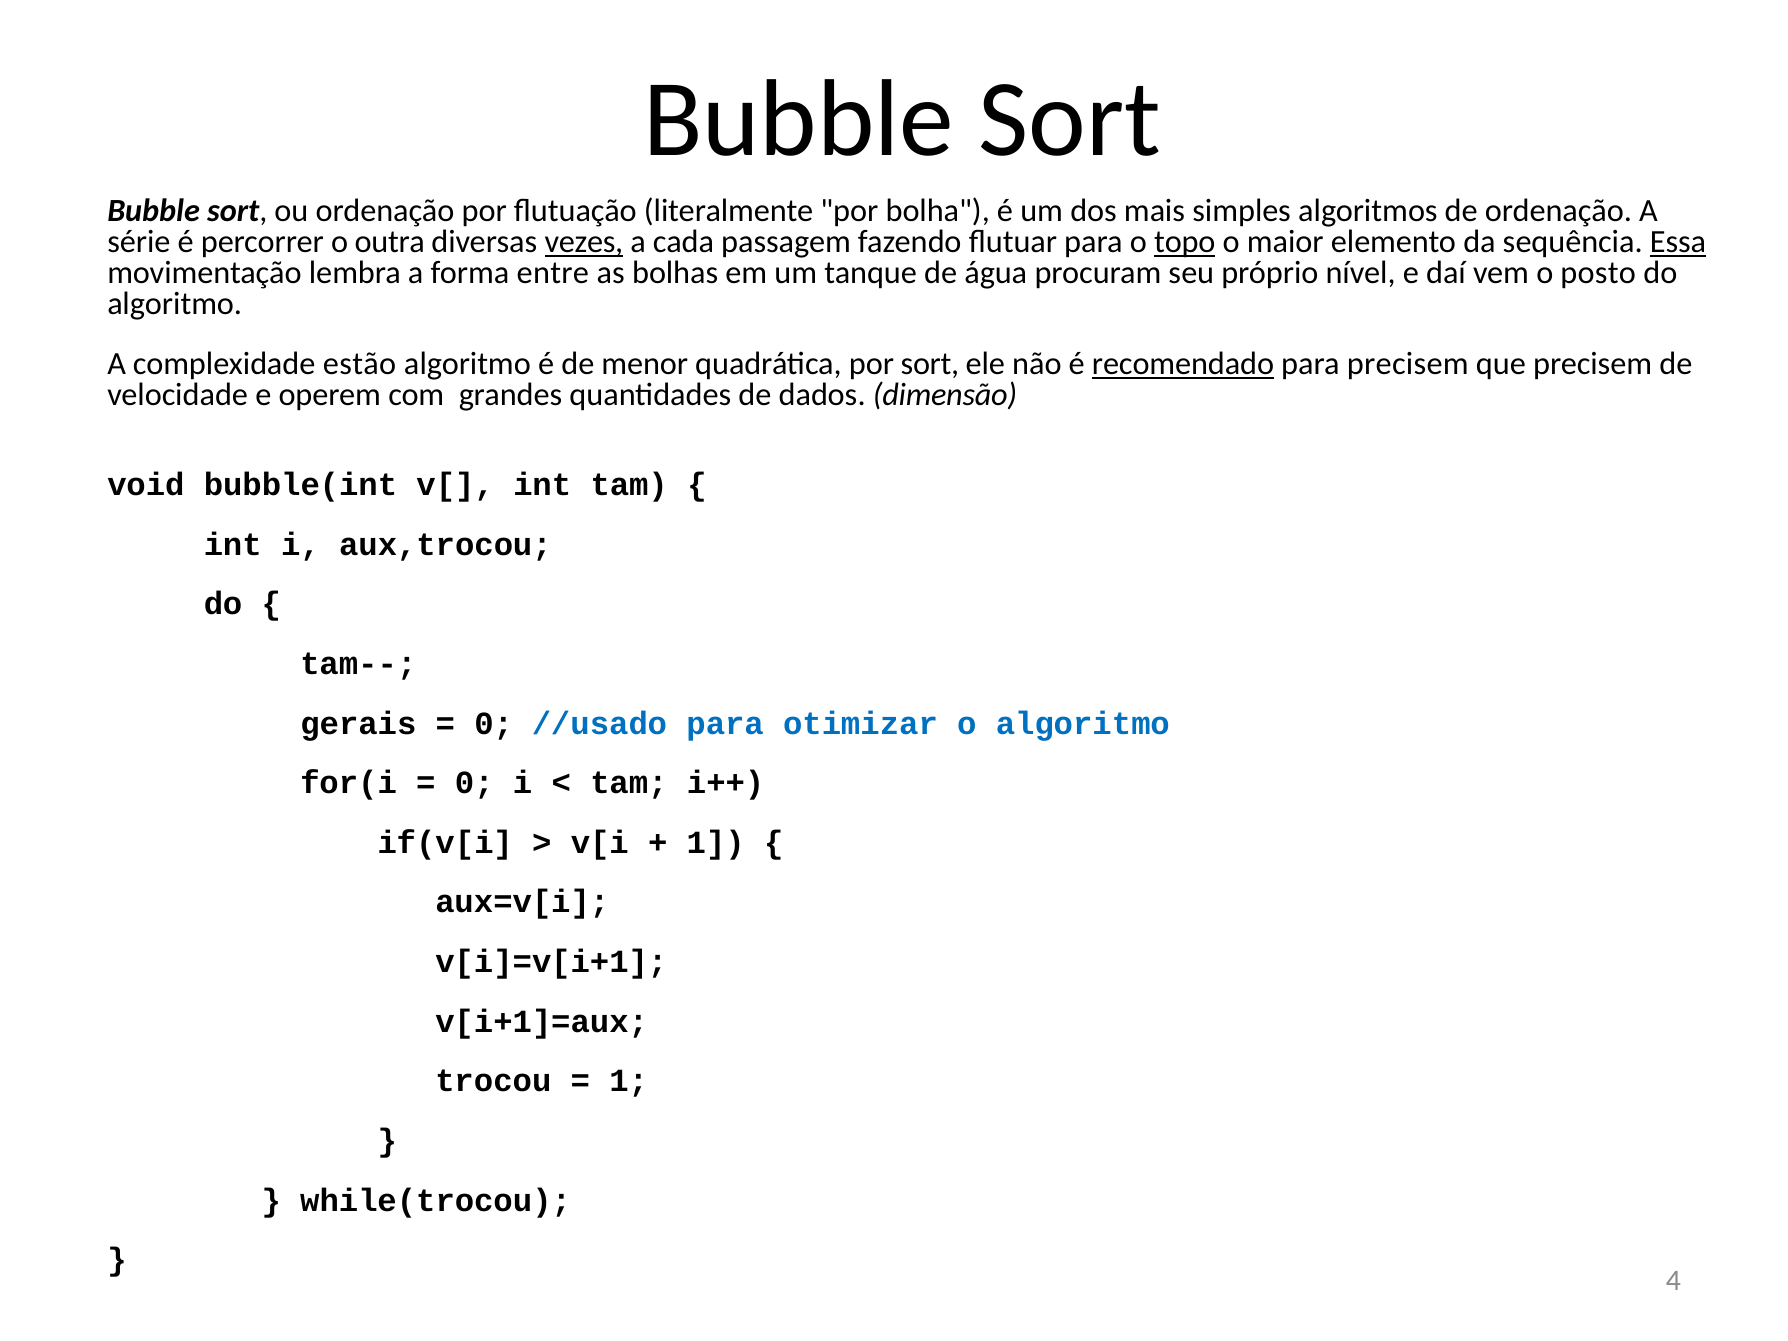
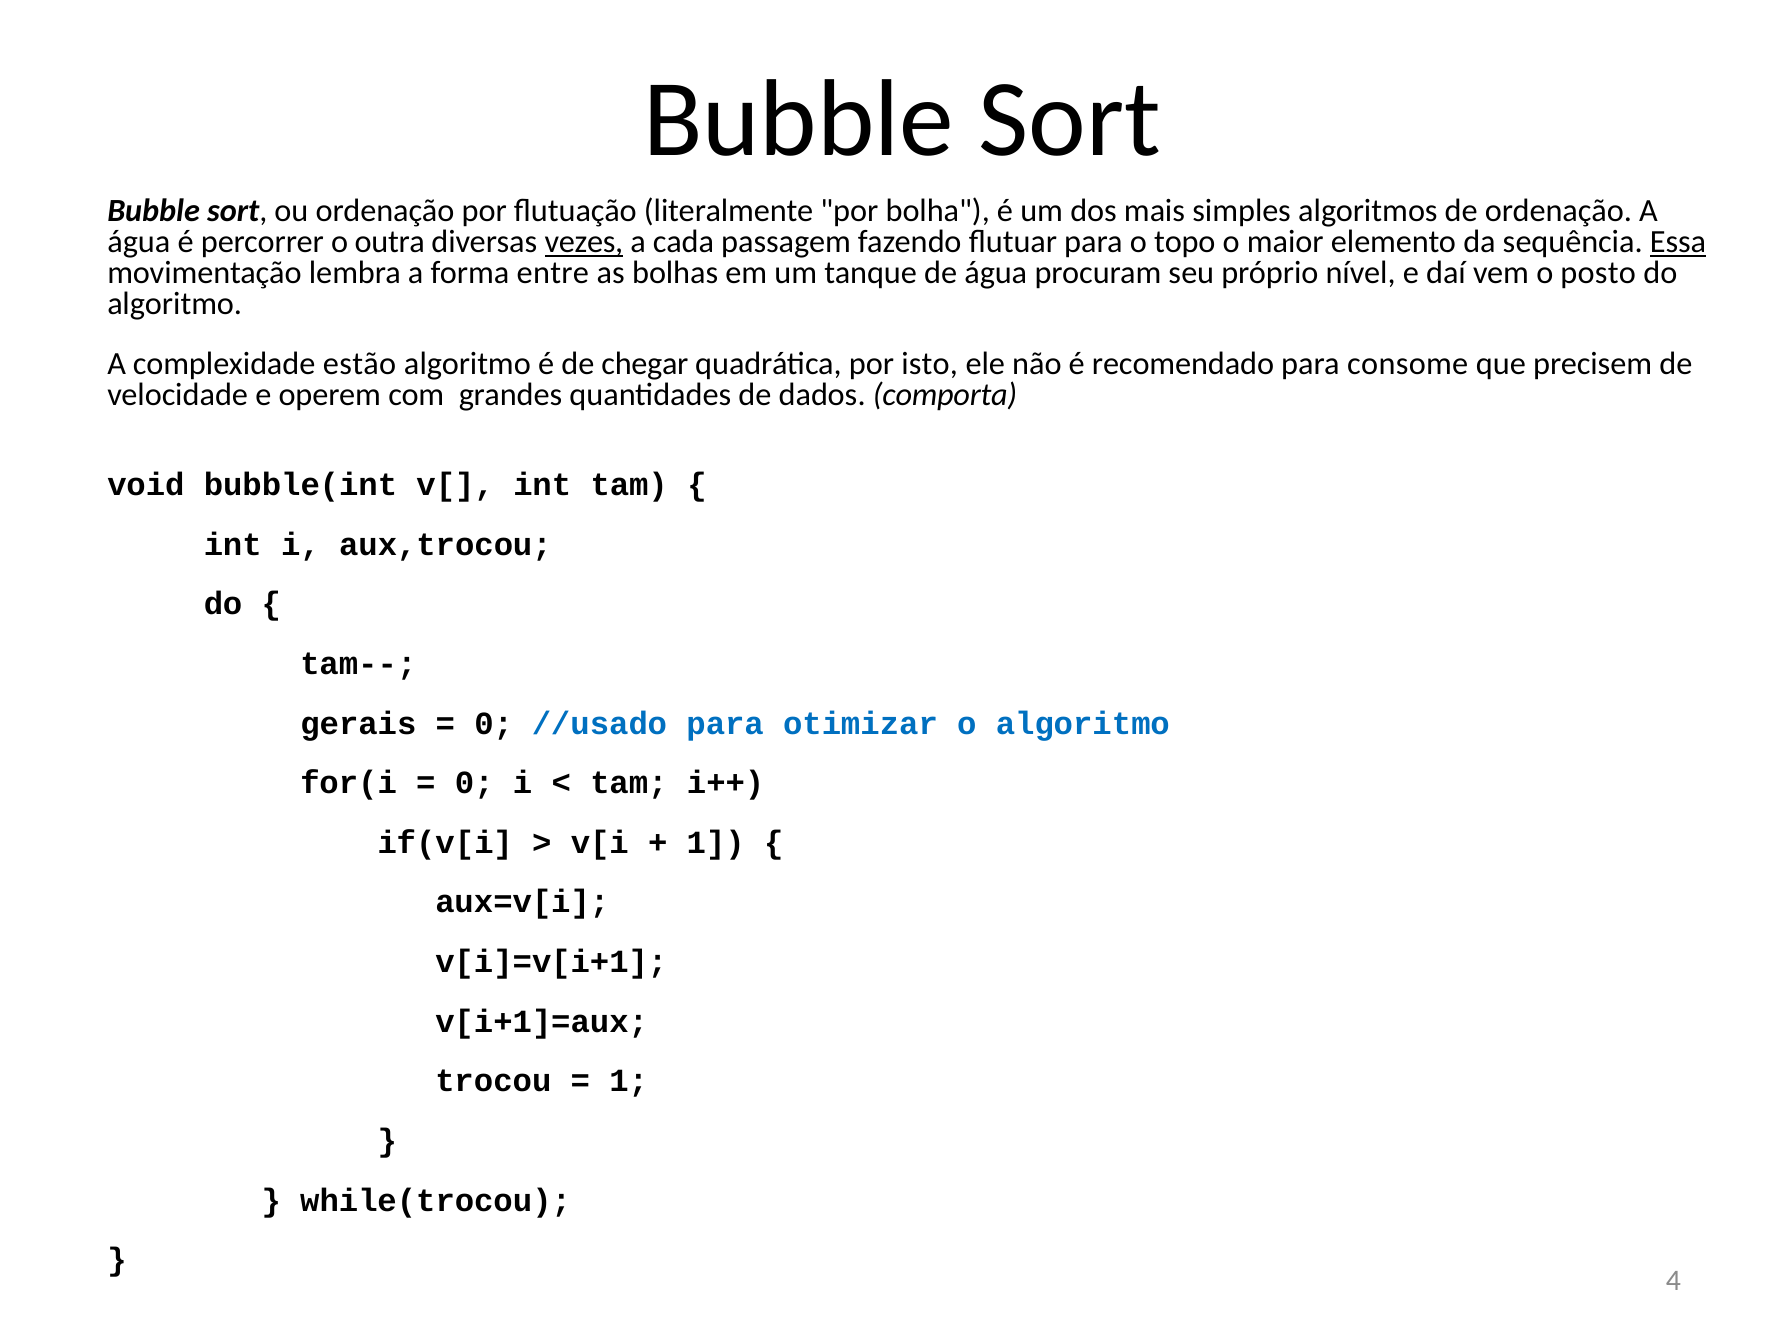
série at (139, 242): série -> água
topo underline: present -> none
menor: menor -> chegar
por sort: sort -> isto
recomendado underline: present -> none
para precisem: precisem -> consome
dimensão: dimensão -> comporta
